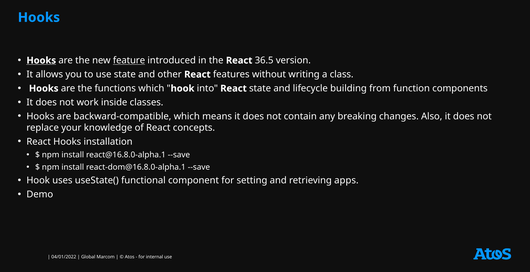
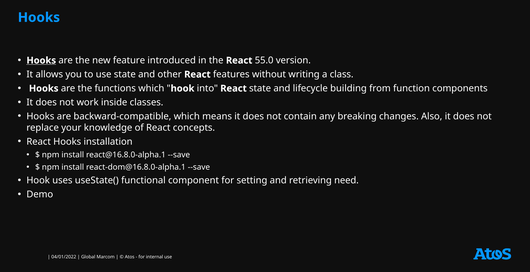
feature underline: present -> none
36.5: 36.5 -> 55.0
apps: apps -> need
